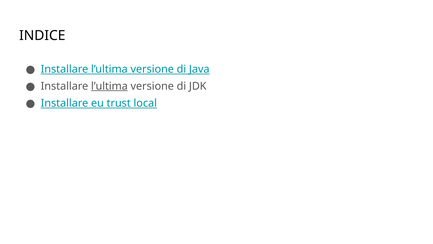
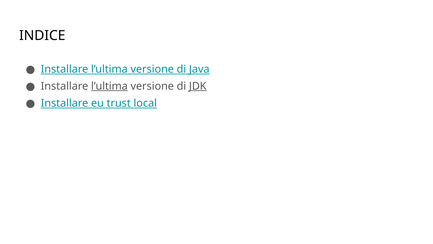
JDK underline: none -> present
